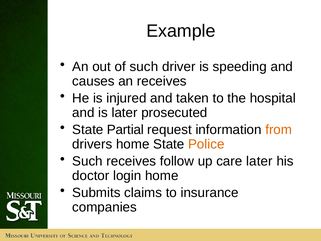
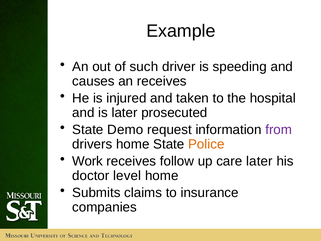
Partial: Partial -> Demo
from colour: orange -> purple
Such at (87, 161): Such -> Work
login: login -> level
